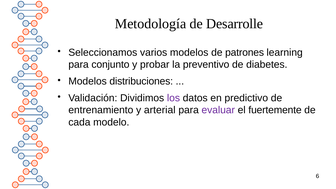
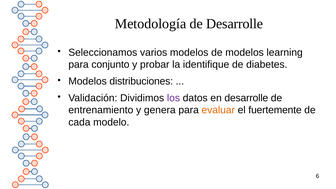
de patrones: patrones -> modelos
preventivo: preventivo -> identifique
en predictivo: predictivo -> desarrolle
arterial: arterial -> genera
evaluar colour: purple -> orange
